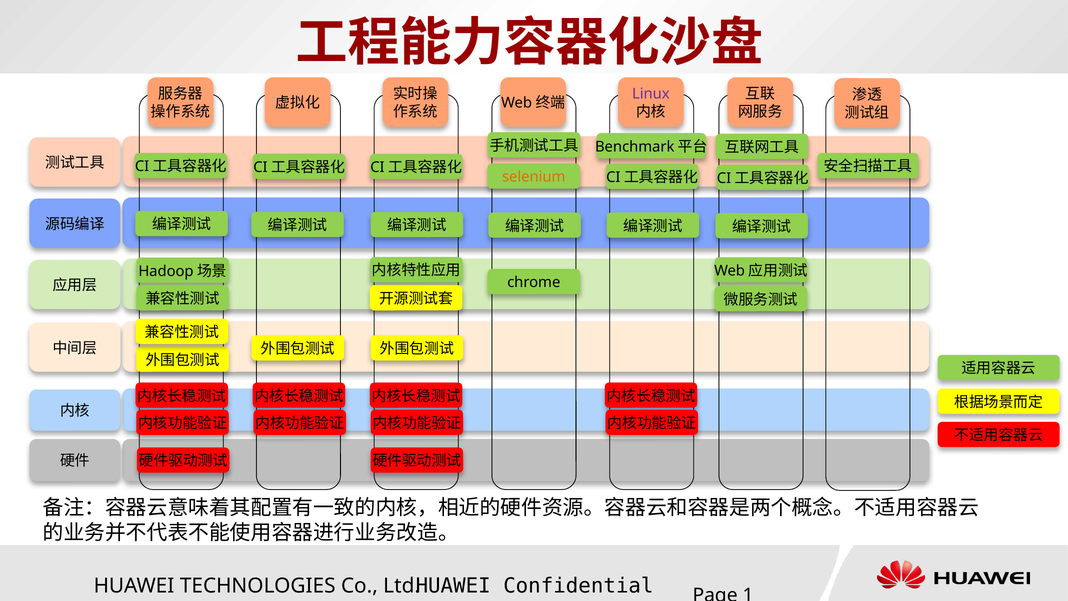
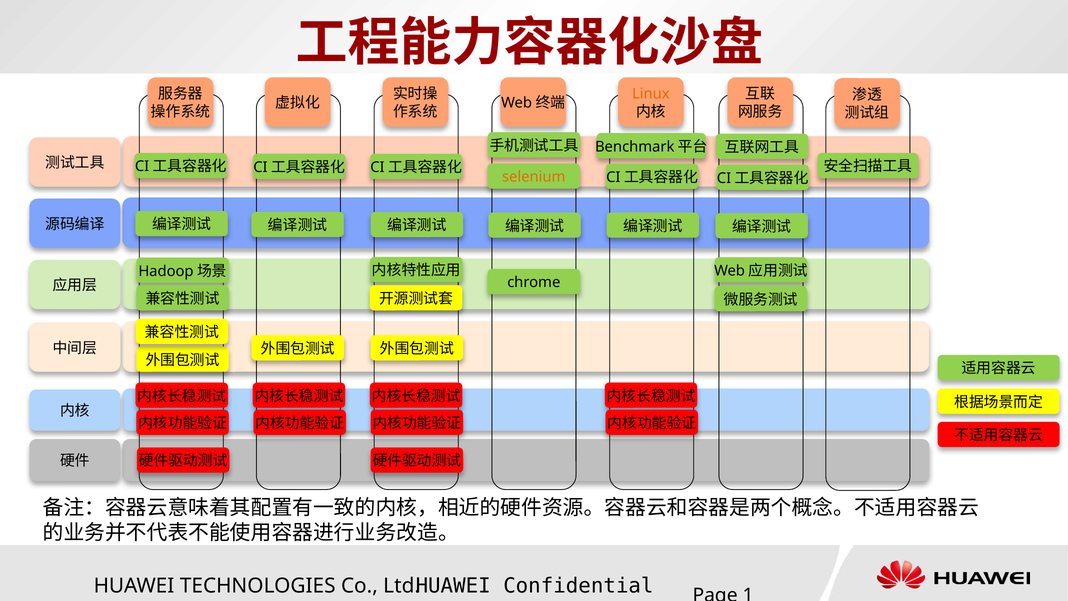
Linux colour: purple -> orange
